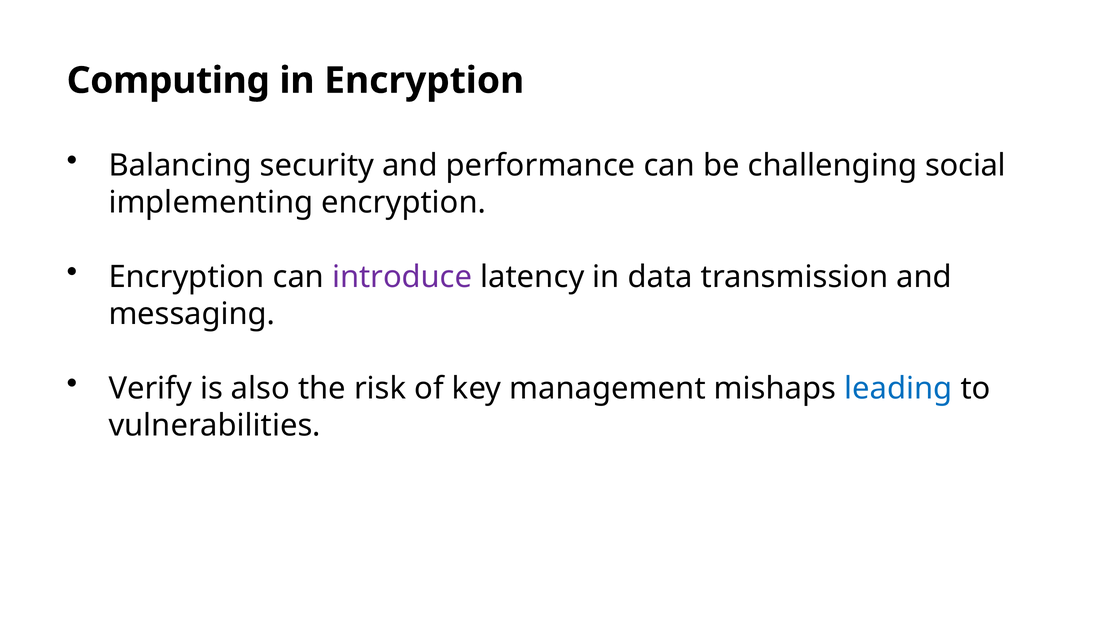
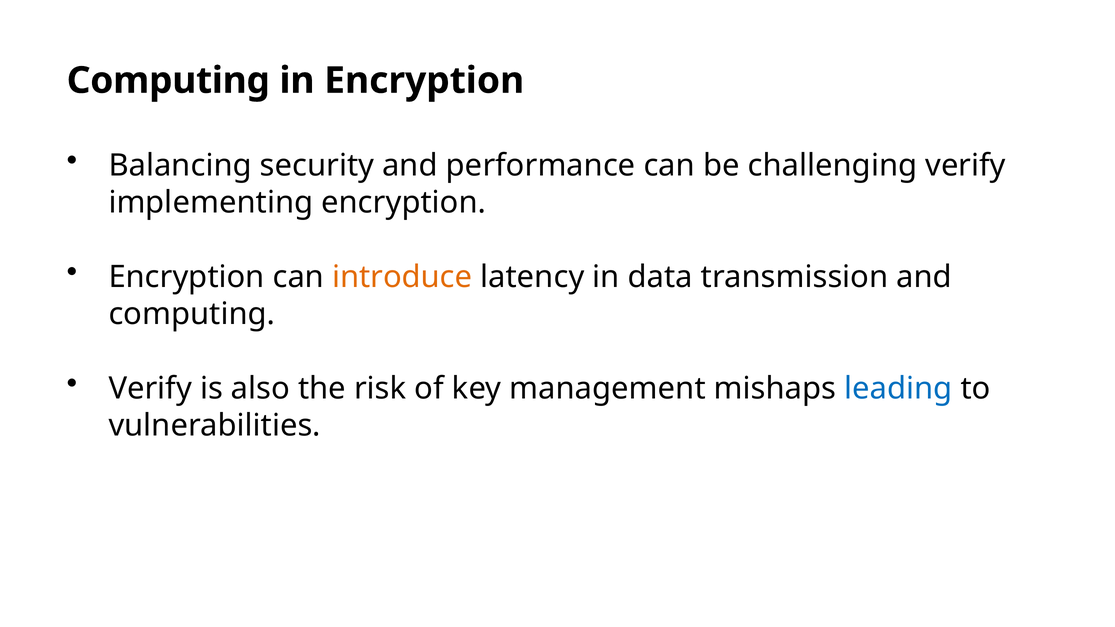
challenging social: social -> verify
introduce colour: purple -> orange
messaging at (192, 314): messaging -> computing
